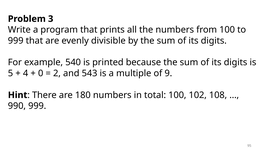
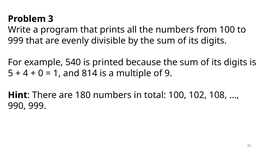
2: 2 -> 1
543: 543 -> 814
